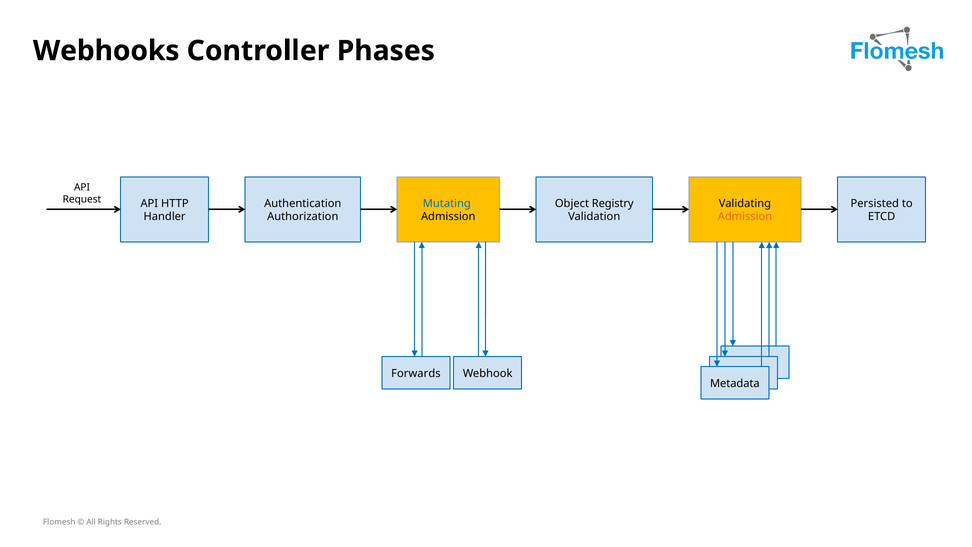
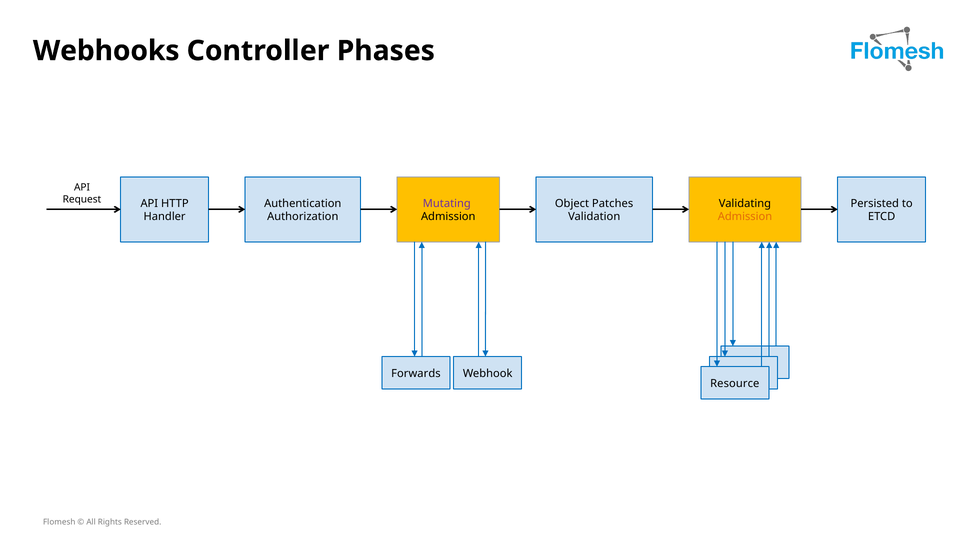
Mutating colour: blue -> purple
Registry: Registry -> Patches
Metadata: Metadata -> Resource
